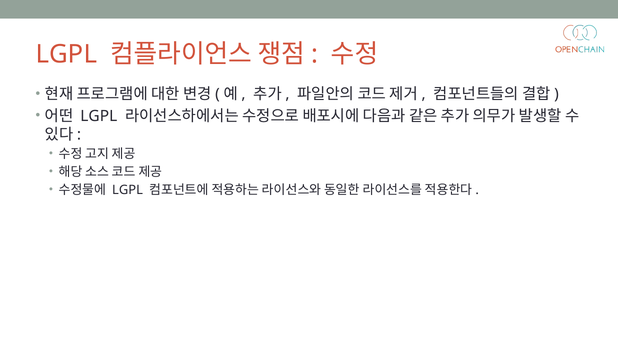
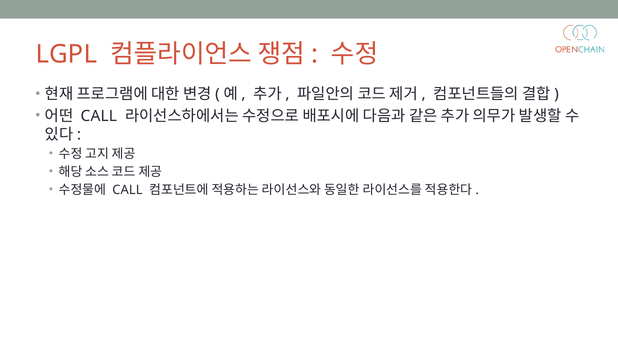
LGPL at (99, 116): LGPL -> CALL
LGPL at (127, 190): LGPL -> CALL
